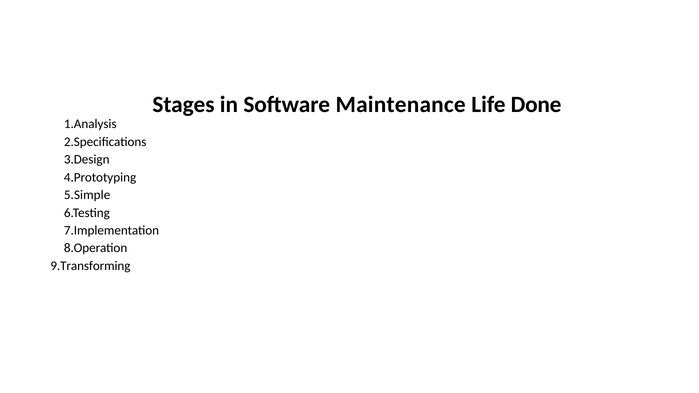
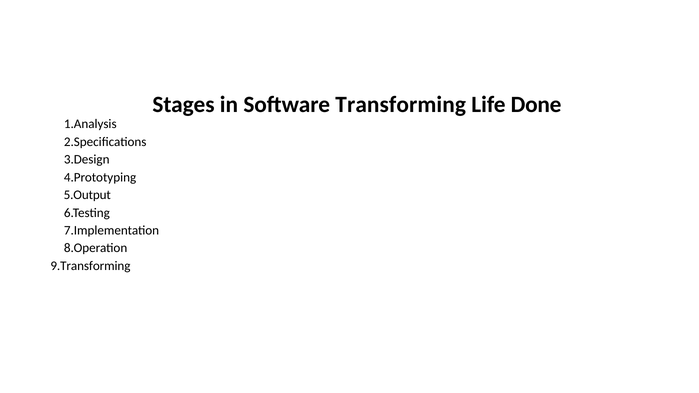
Maintenance: Maintenance -> Transforming
5.Simple: 5.Simple -> 5.Output
